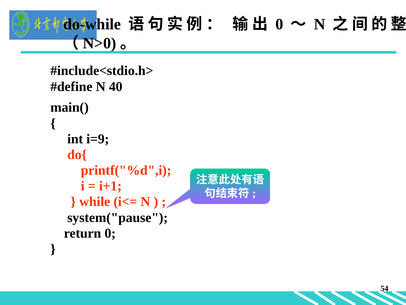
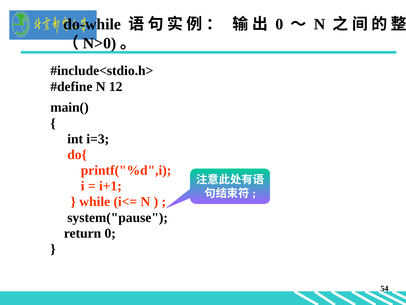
40: 40 -> 12
i=9: i=9 -> i=3
